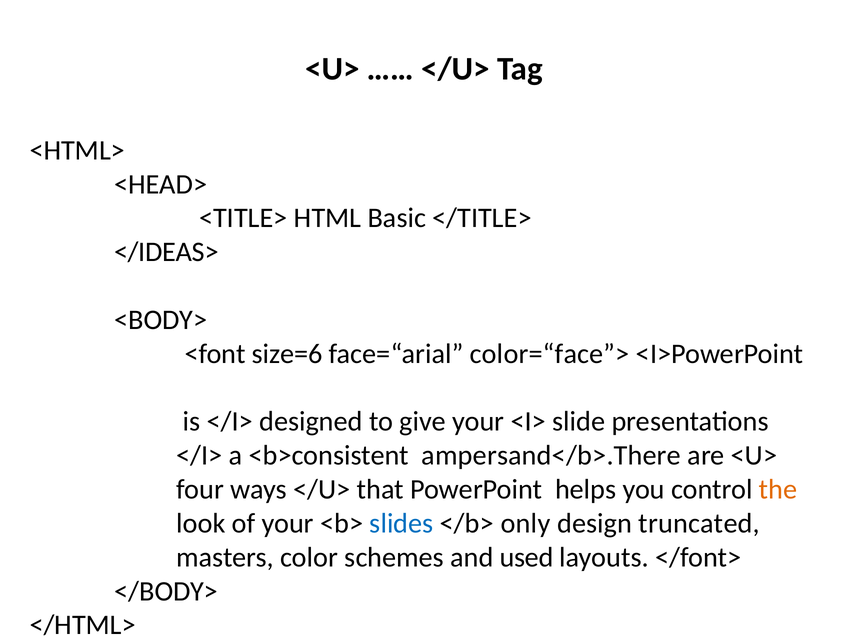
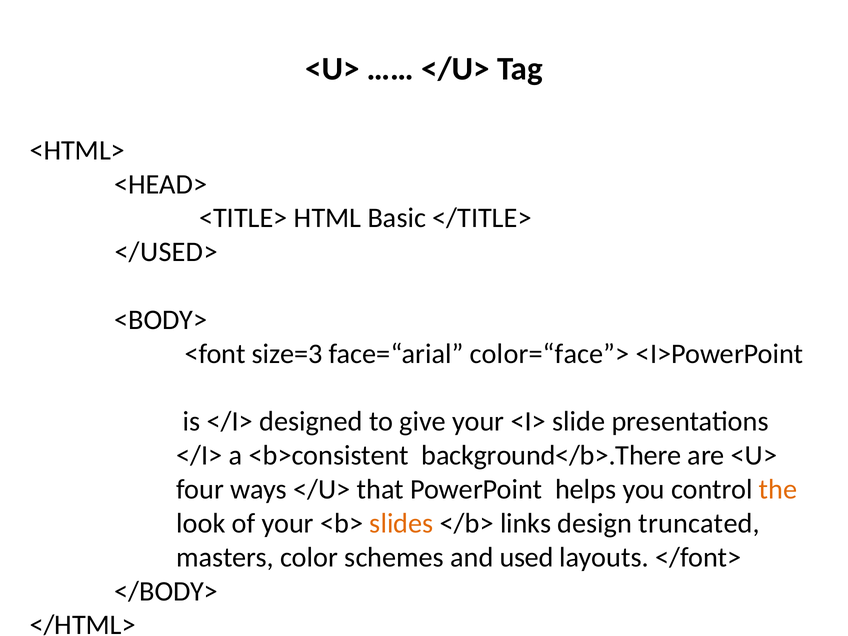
</IDEAS>: </IDEAS> -> </USED>
size=6: size=6 -> size=3
ampersand</b>.There: ampersand</b>.There -> background</b>.There
slides colour: blue -> orange
only: only -> links
